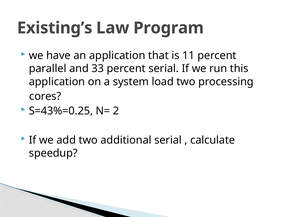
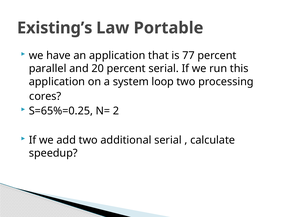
Program: Program -> Portable
11: 11 -> 77
33: 33 -> 20
load: load -> loop
S=43%=0.25: S=43%=0.25 -> S=65%=0.25
